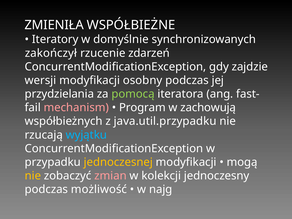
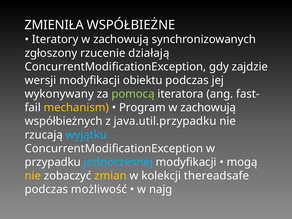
Iteratory w domyślnie: domyślnie -> zachowują
zakończył: zakończył -> zgłoszony
zdarzeń: zdarzeń -> działają
osobny: osobny -> obiektu
przydzielania: przydzielania -> wykonywany
mechanism colour: pink -> yellow
jednoczesnej colour: yellow -> light blue
zmian colour: pink -> yellow
jednoczesny: jednoczesny -> thereadsafe
